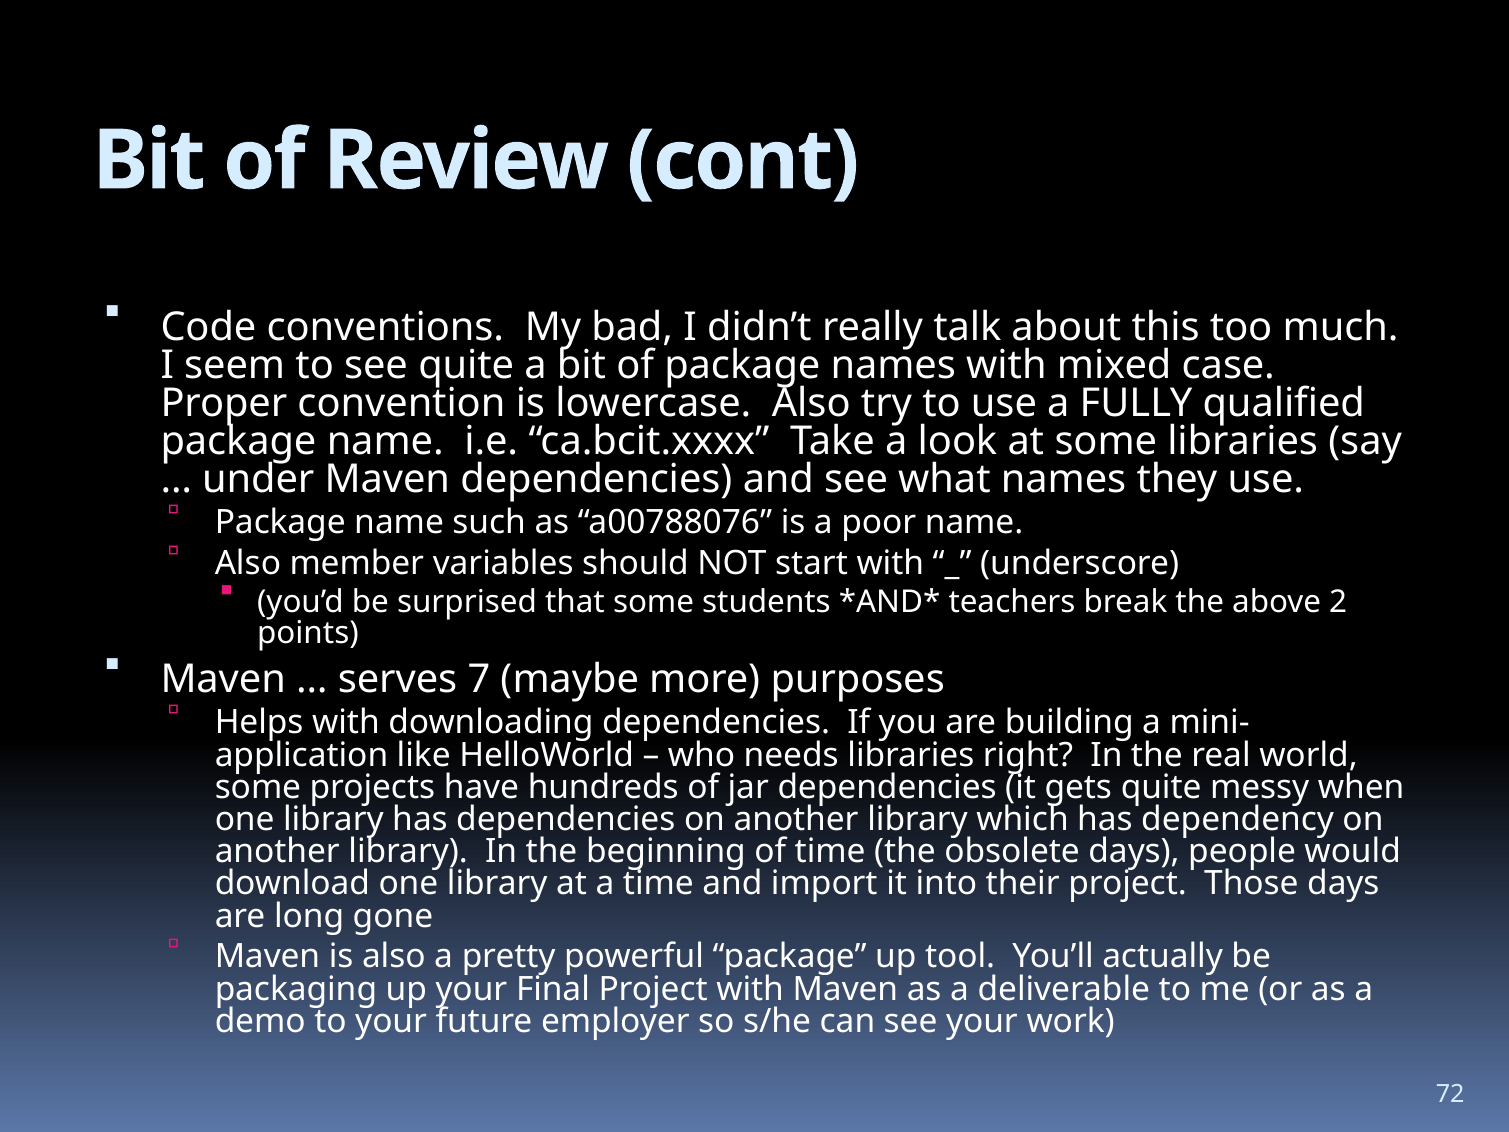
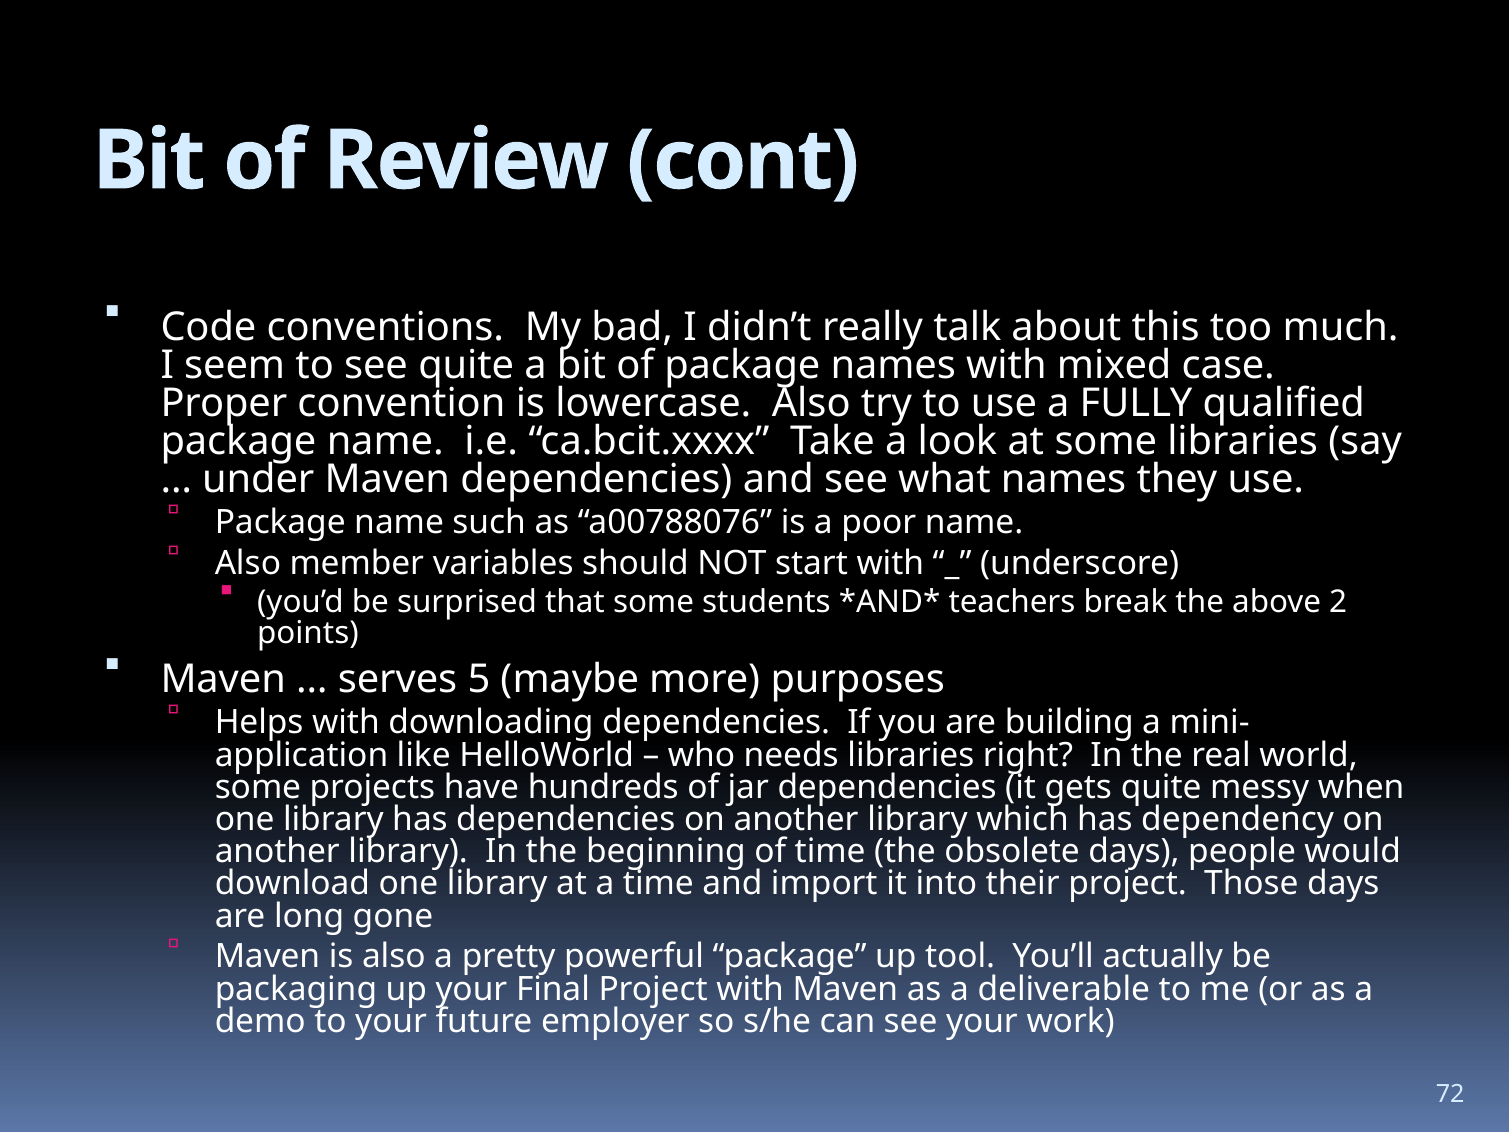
7: 7 -> 5
